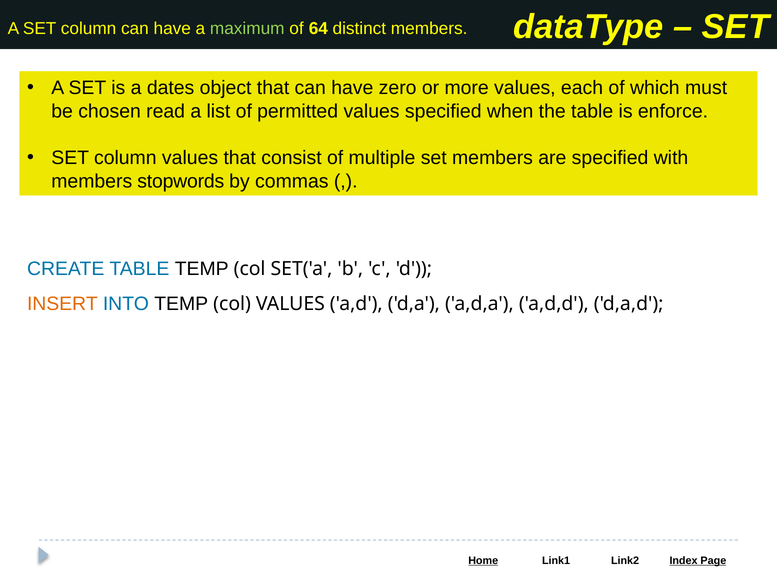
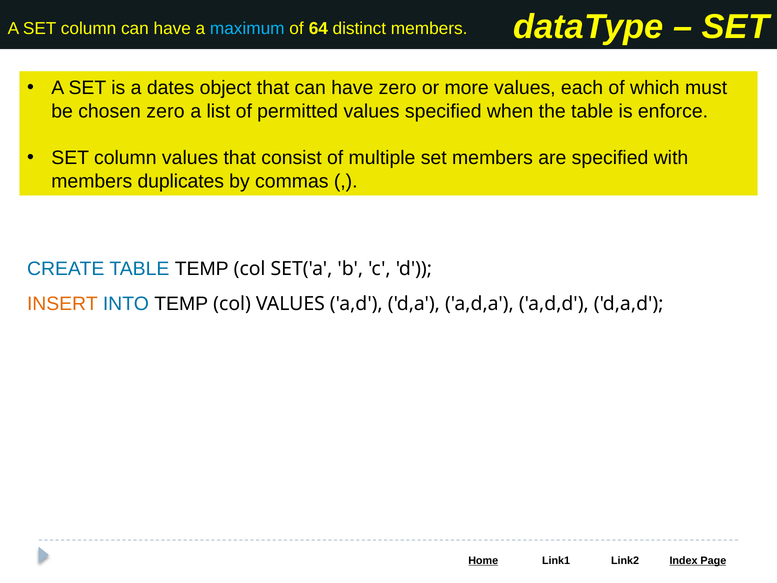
maximum colour: light green -> light blue
chosen read: read -> zero
stopwords: stopwords -> duplicates
